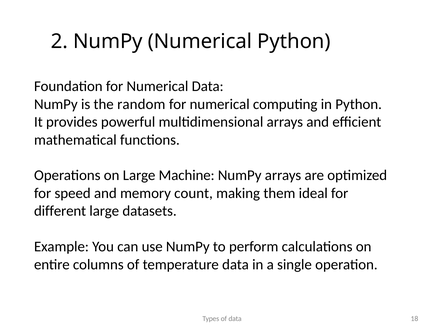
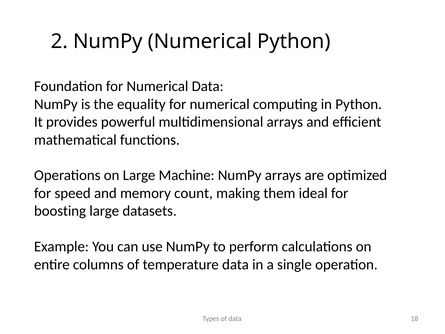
random: random -> equality
different: different -> boosting
